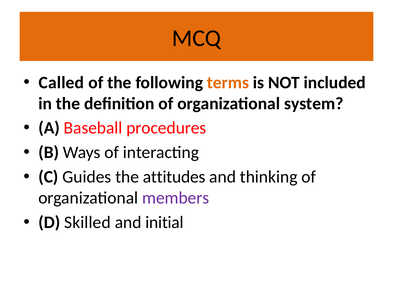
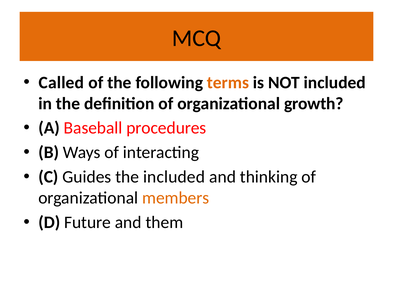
system: system -> growth
the attitudes: attitudes -> included
members colour: purple -> orange
Skilled: Skilled -> Future
initial: initial -> them
